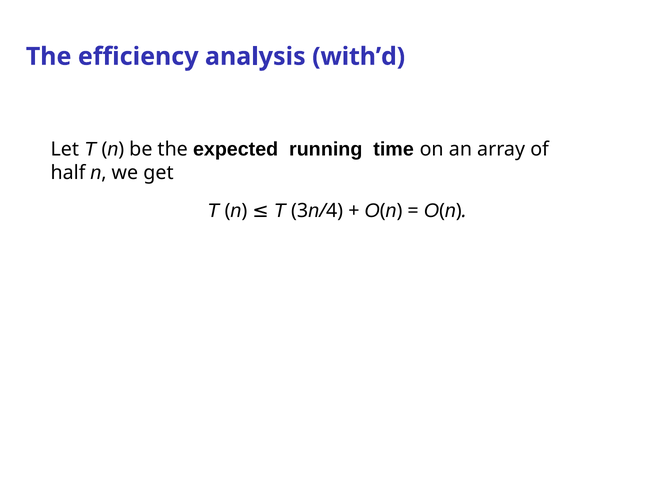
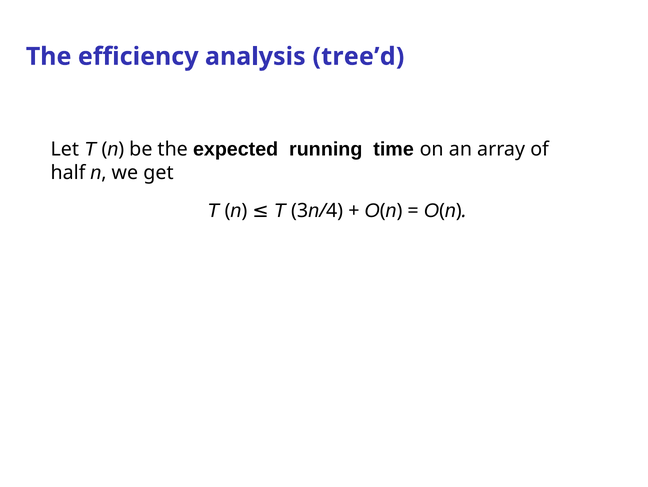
with’d: with’d -> tree’d
